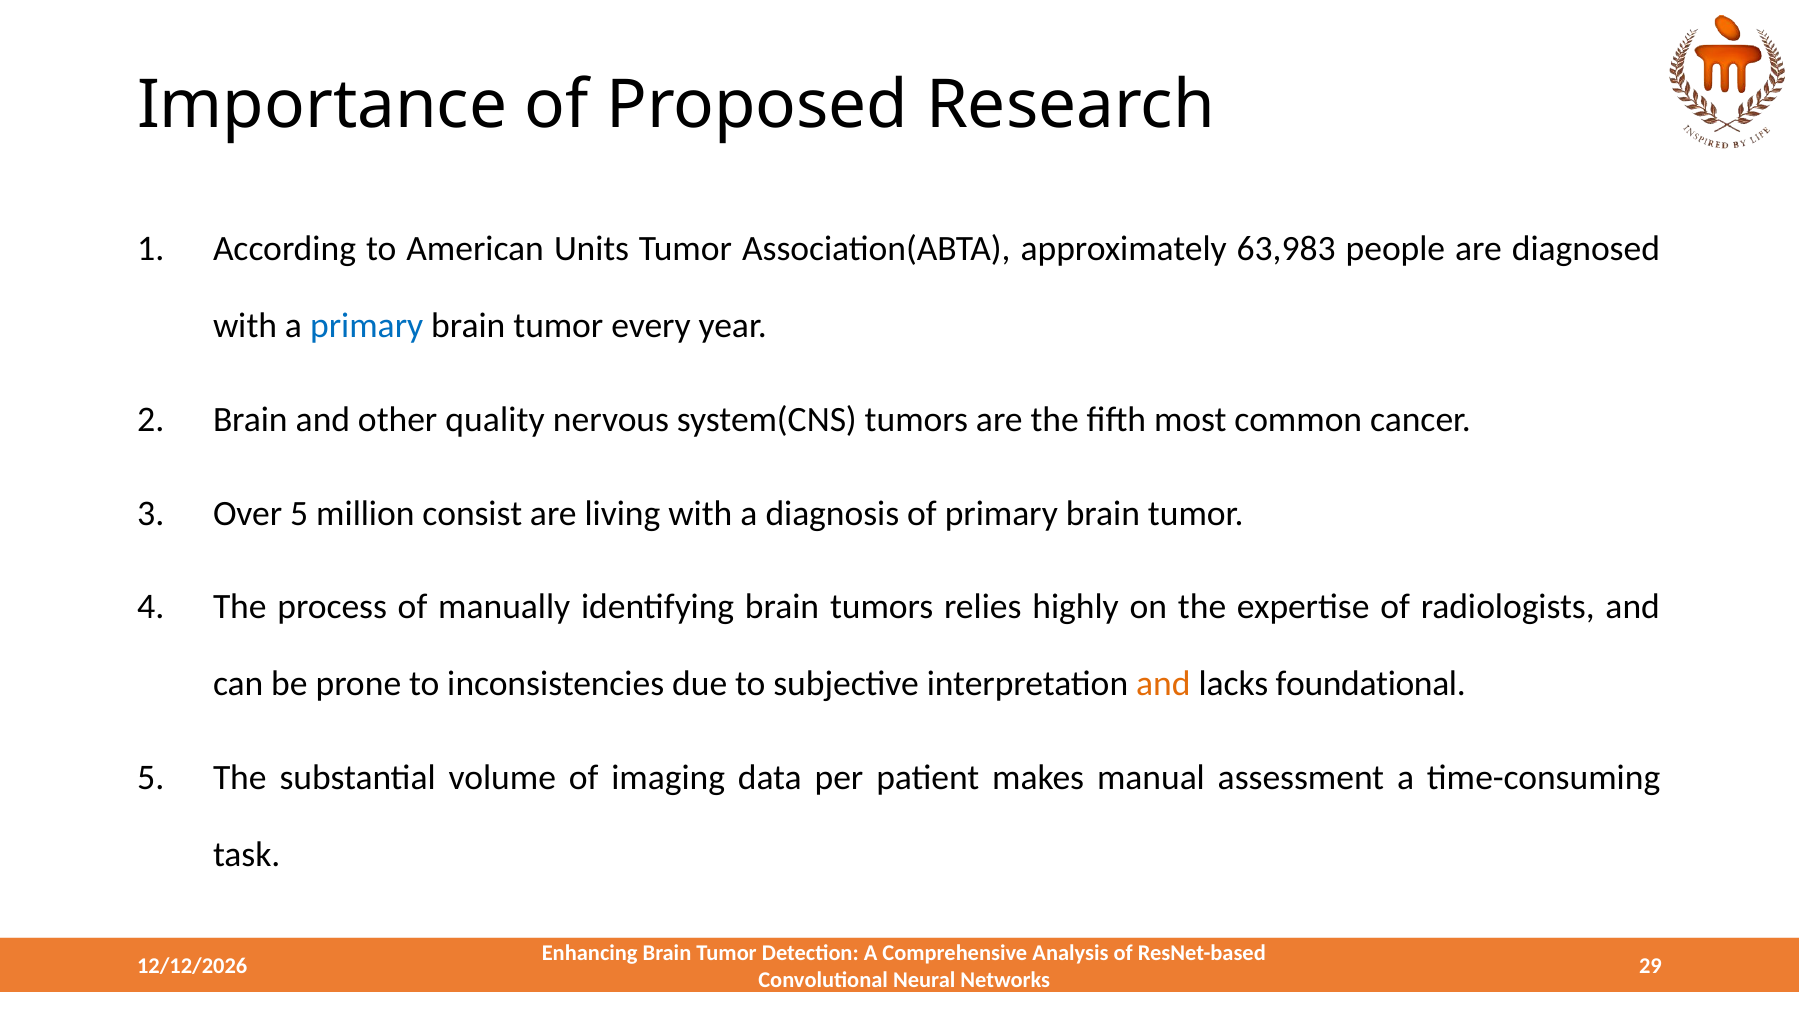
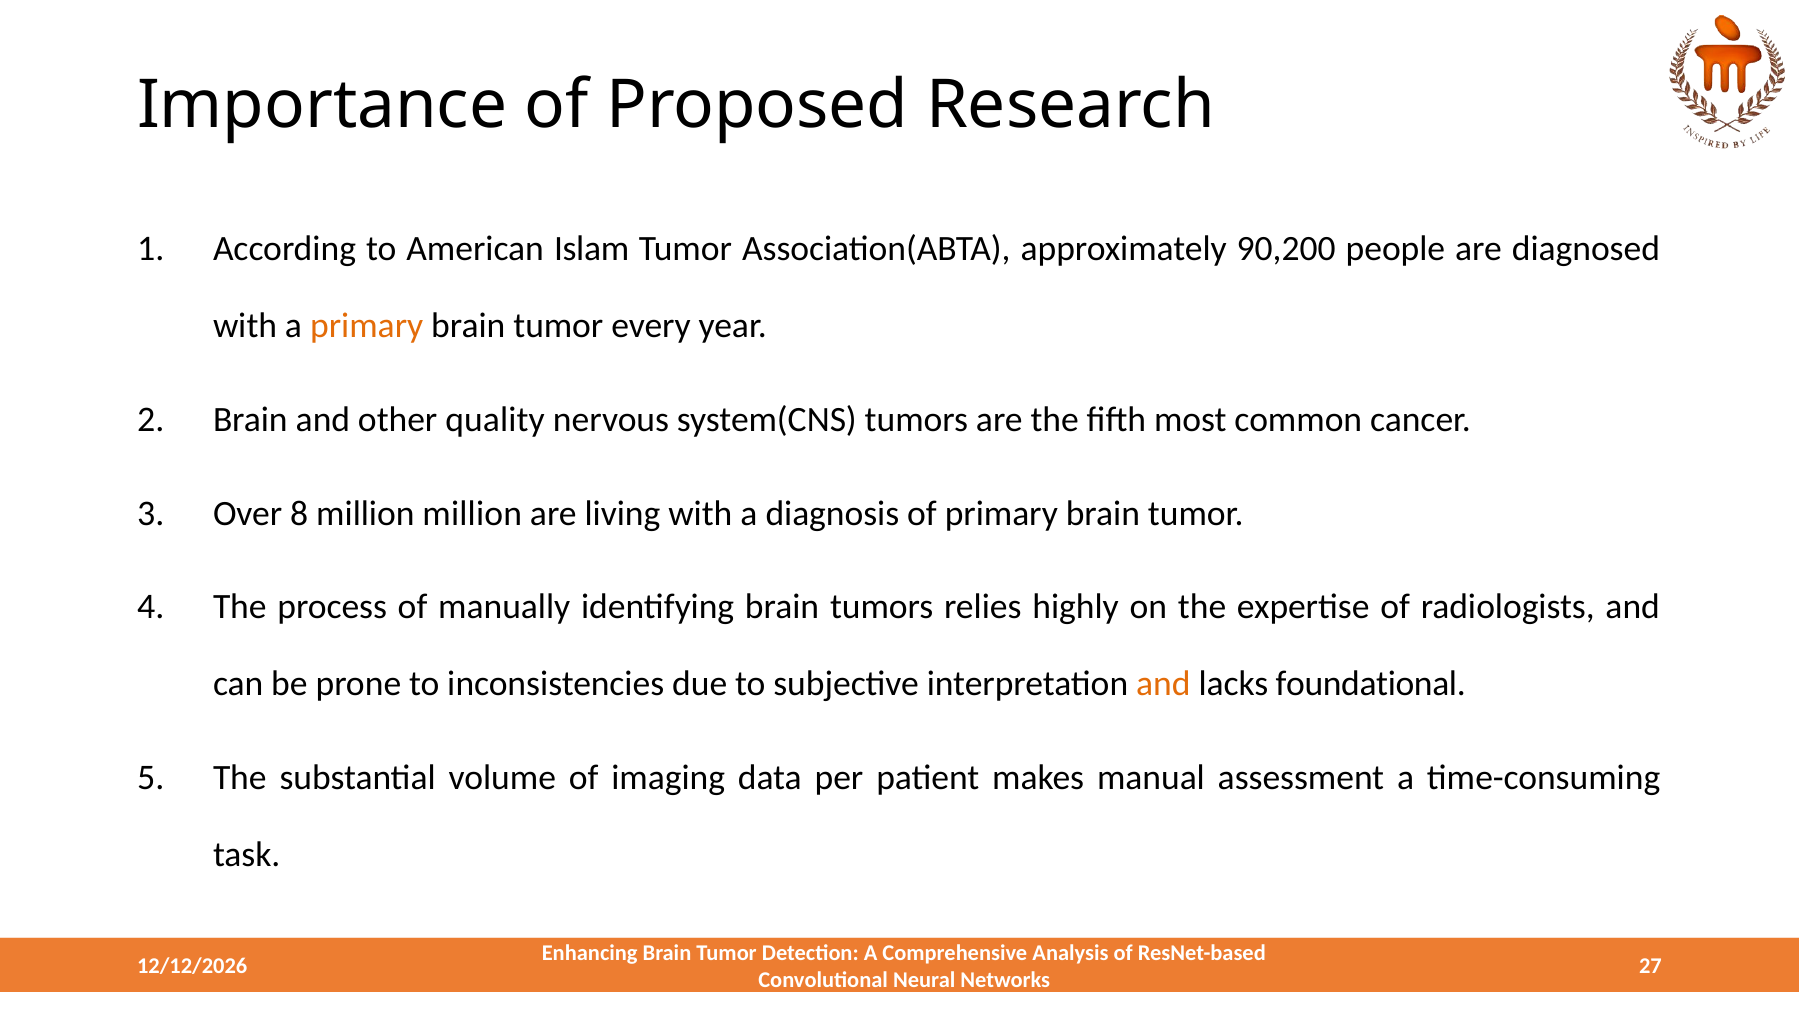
Units: Units -> Islam
63,983: 63,983 -> 90,200
primary at (367, 326) colour: blue -> orange
Over 5: 5 -> 8
million consist: consist -> million
29: 29 -> 27
